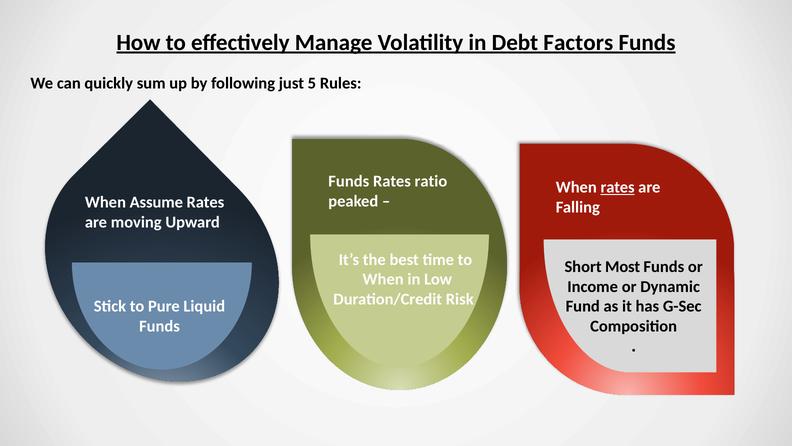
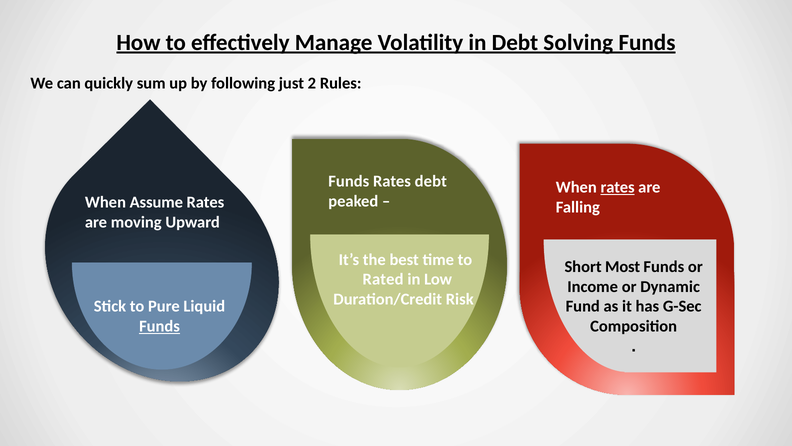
Factors: Factors -> Solving
5: 5 -> 2
Rates ratio: ratio -> debt
When at (383, 279): When -> Rated
Funds at (160, 326) underline: none -> present
